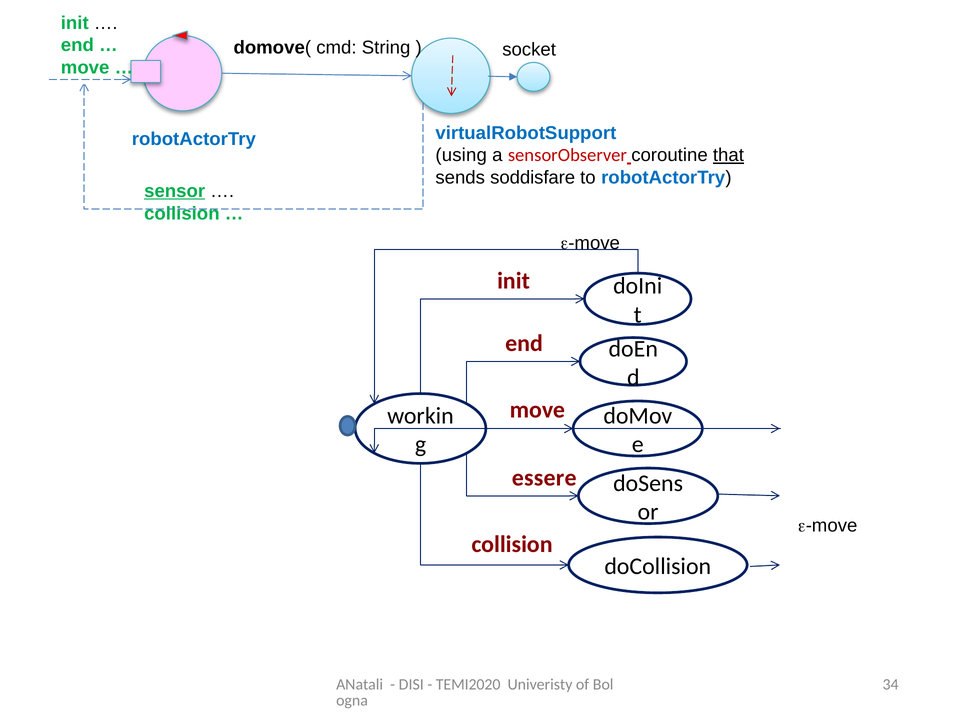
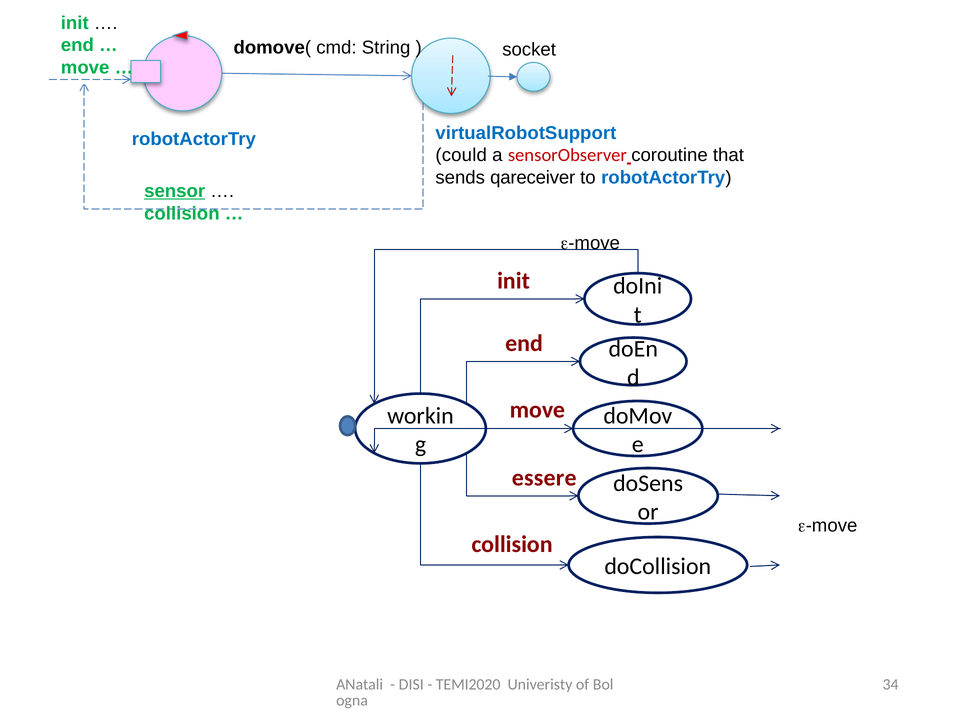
using: using -> could
that underline: present -> none
soddisfare: soddisfare -> qareceiver
